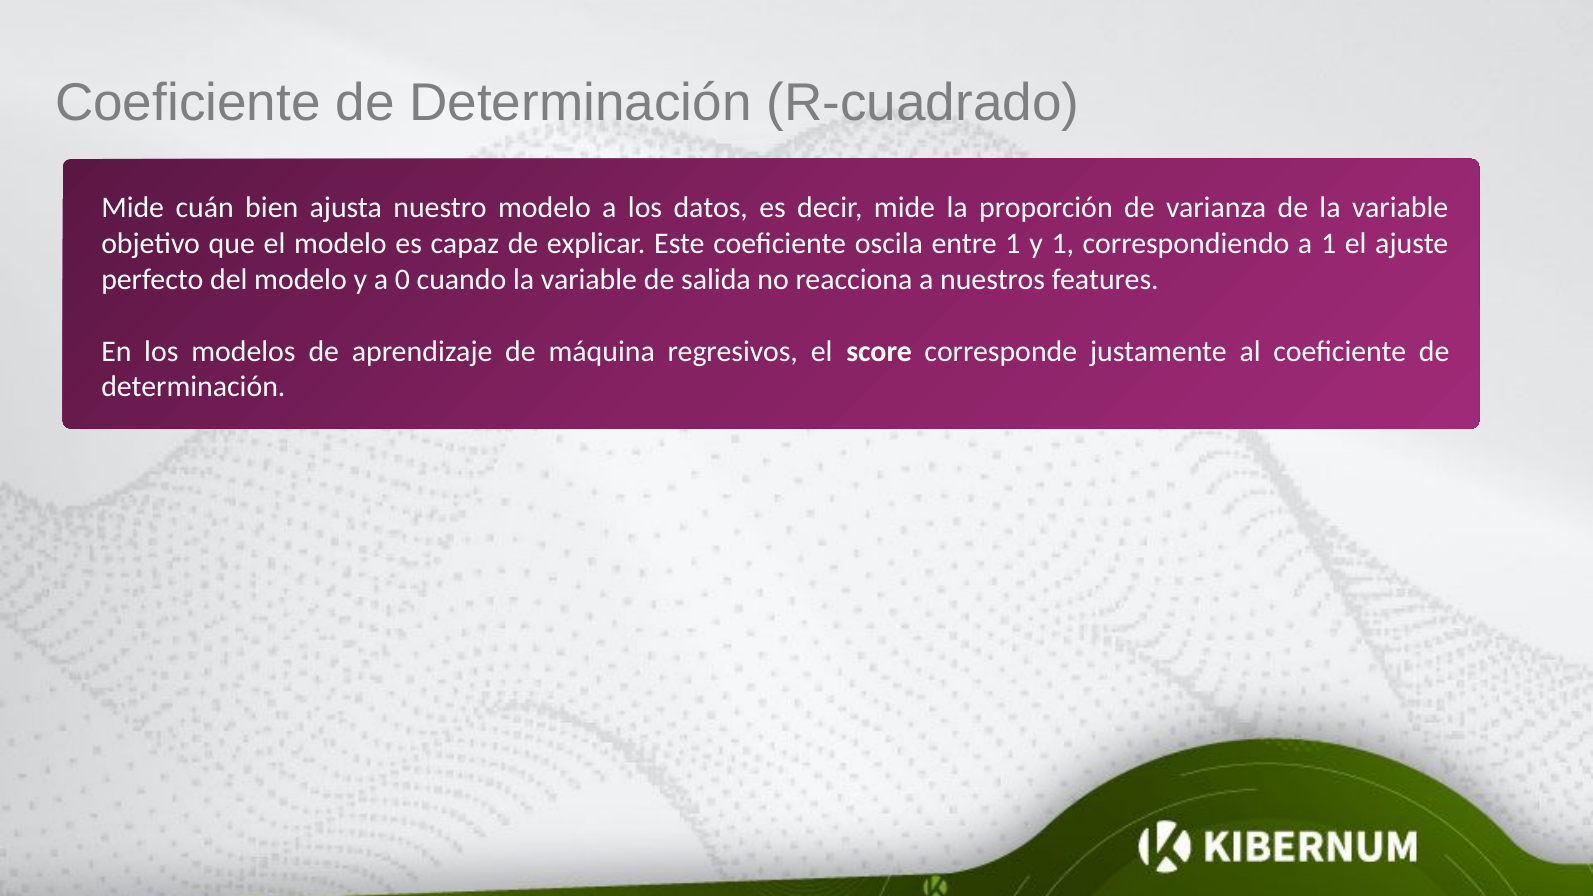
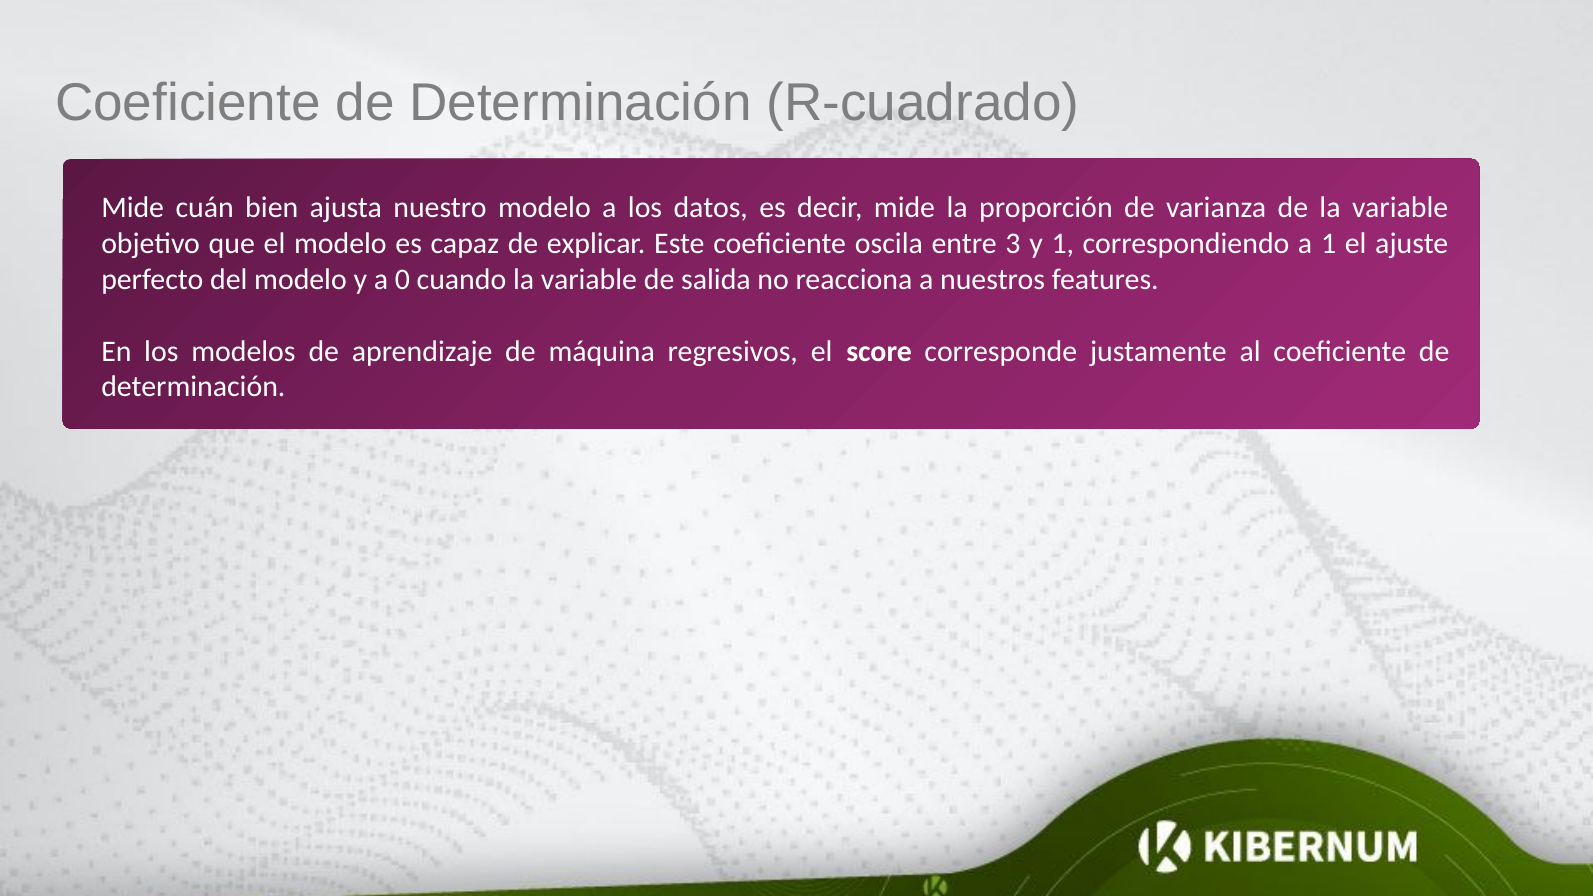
entre 1: 1 -> 3
